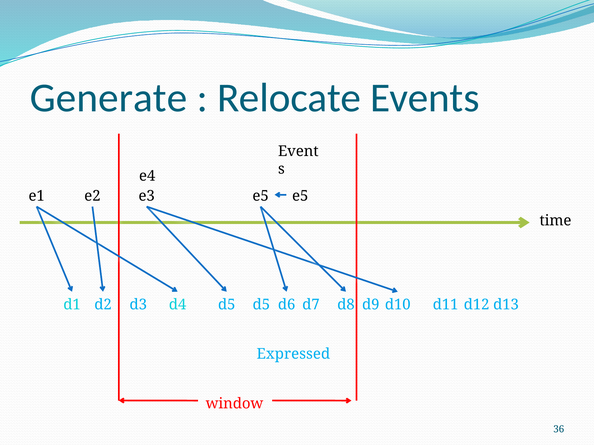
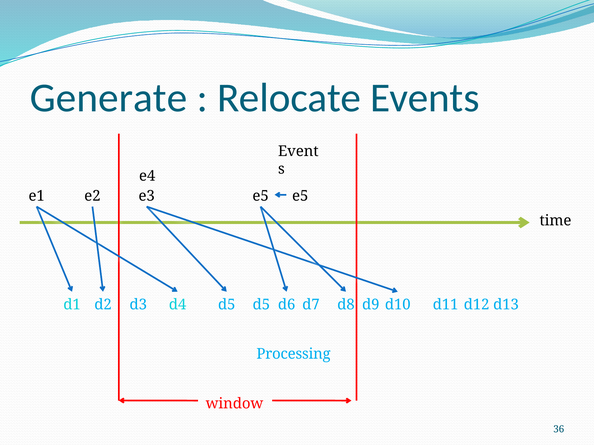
Expressed: Expressed -> Processing
